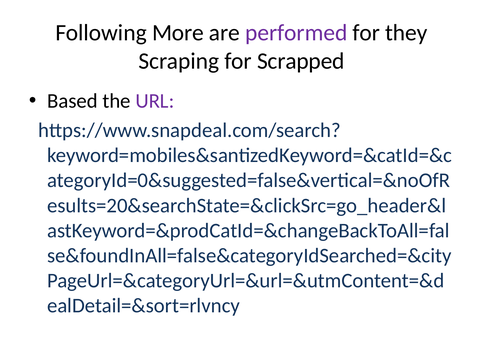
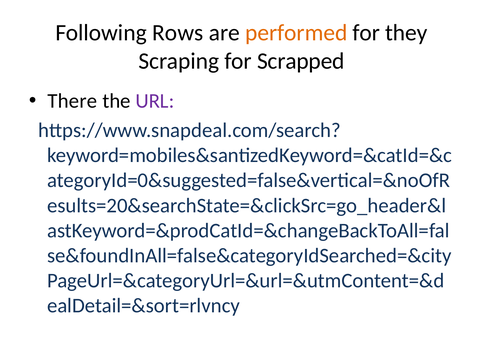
More: More -> Rows
performed colour: purple -> orange
Based: Based -> There
